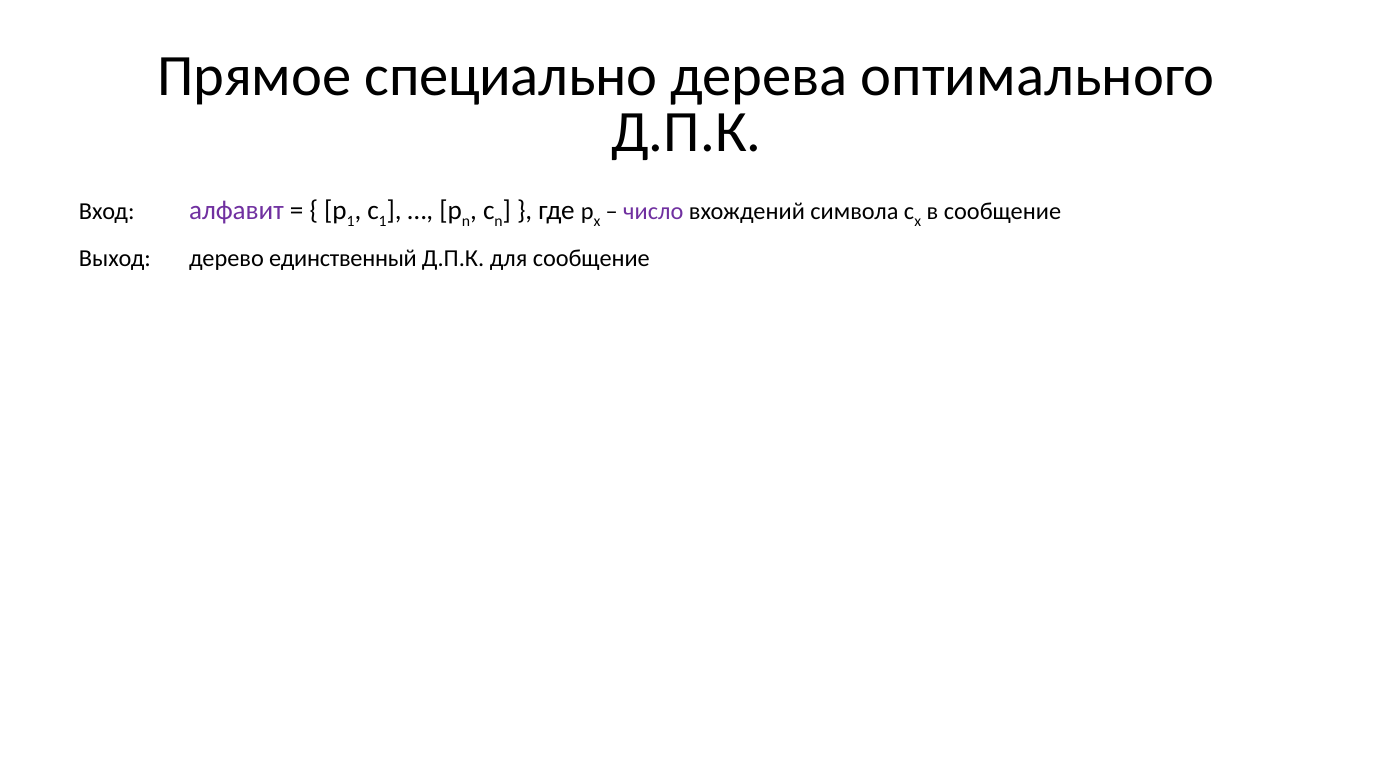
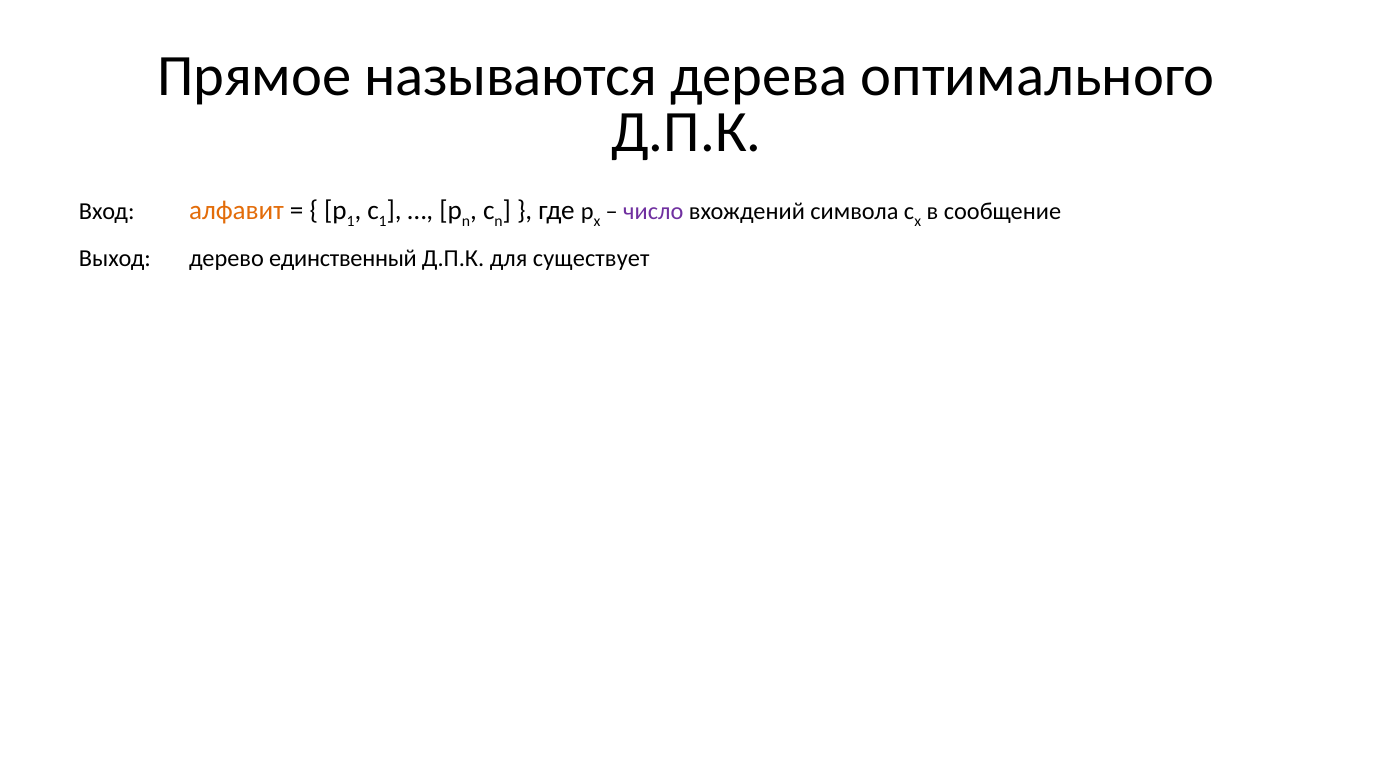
специально: специально -> называются
алфавит at (236, 211) colour: purple -> orange
для сообщение: сообщение -> существует
